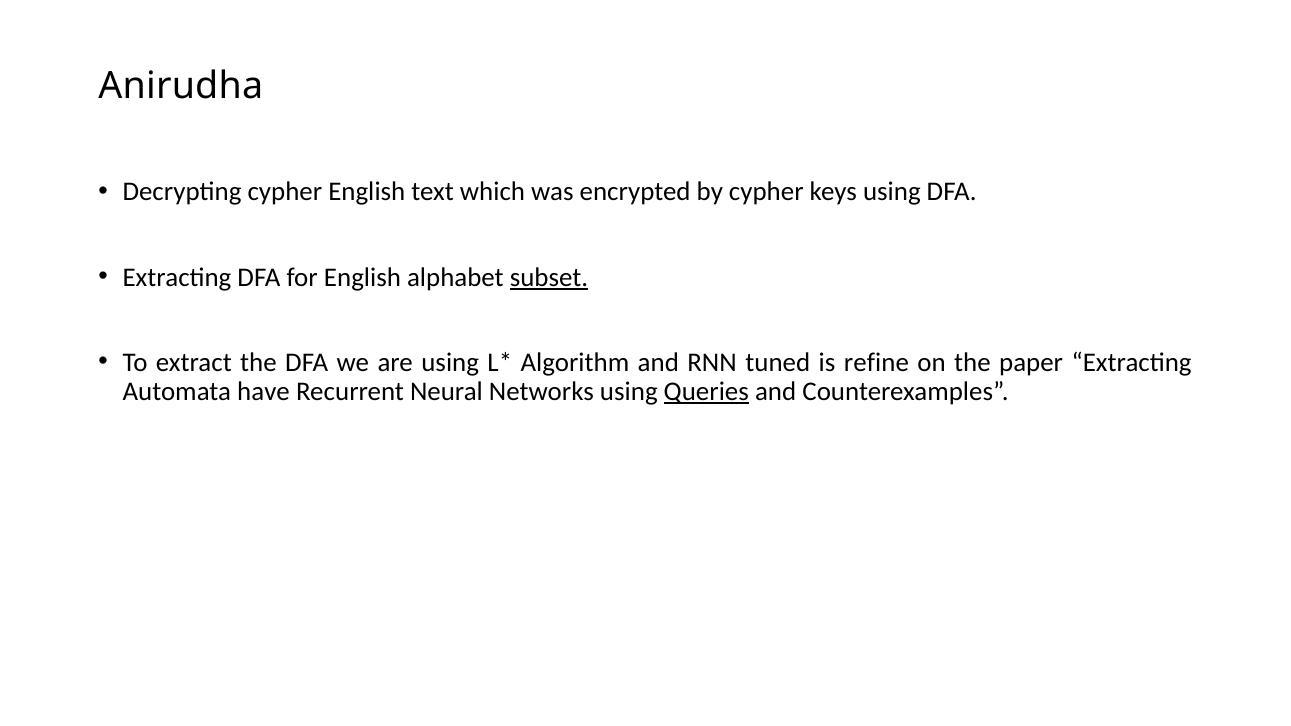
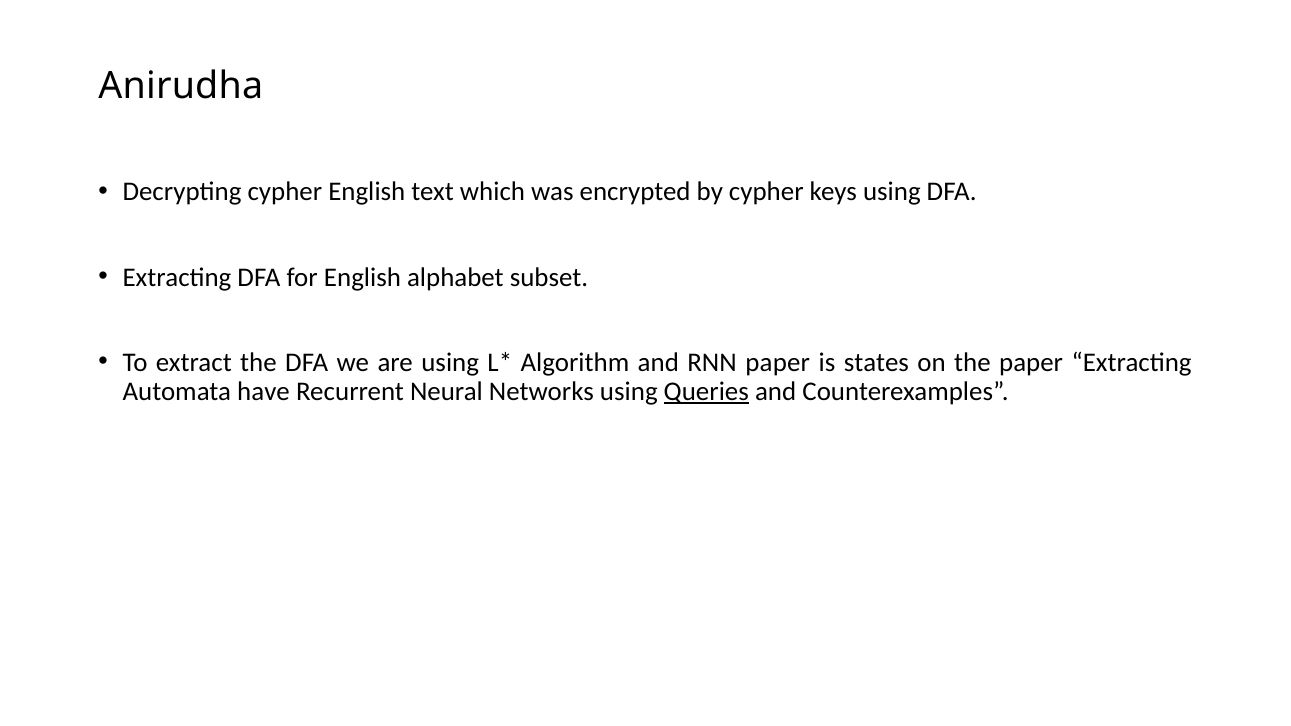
subset underline: present -> none
RNN tuned: tuned -> paper
refine: refine -> states
